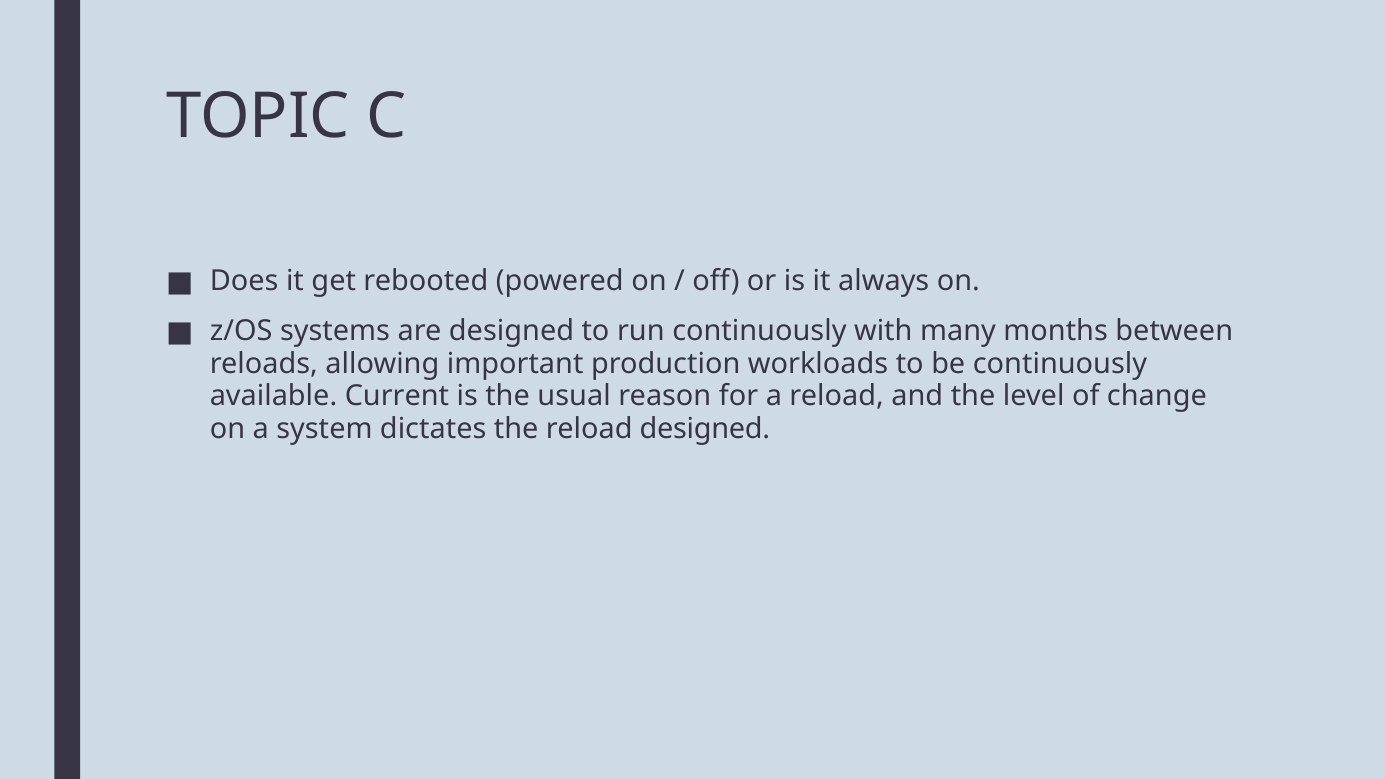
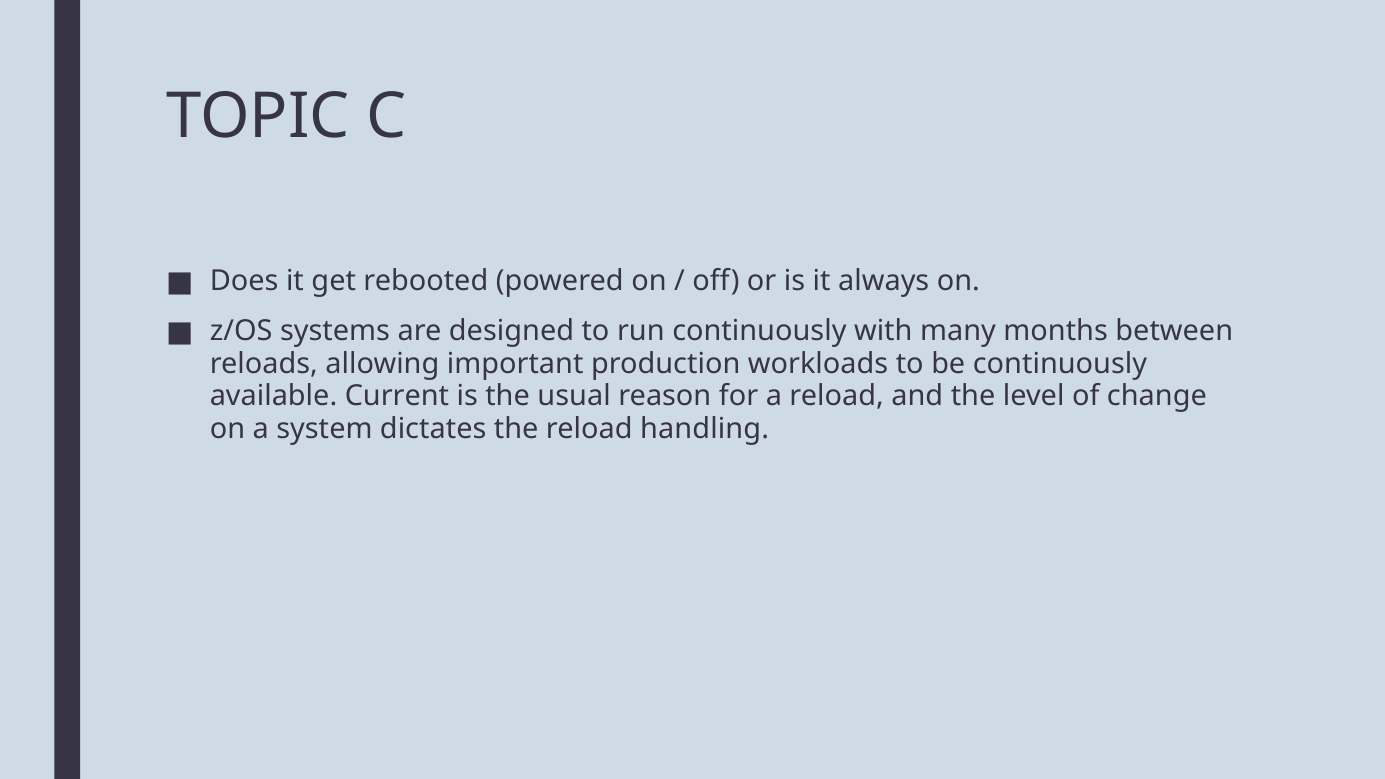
reload designed: designed -> handling
